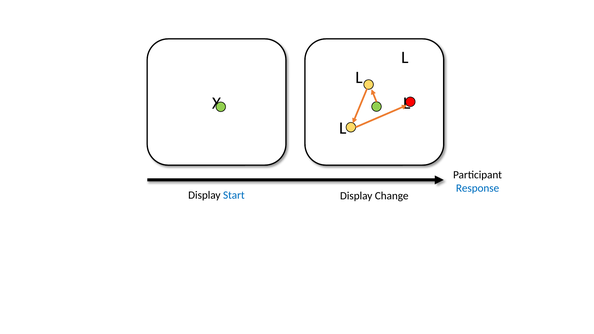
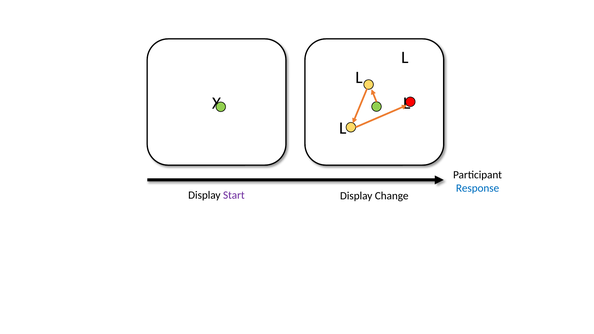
Start colour: blue -> purple
